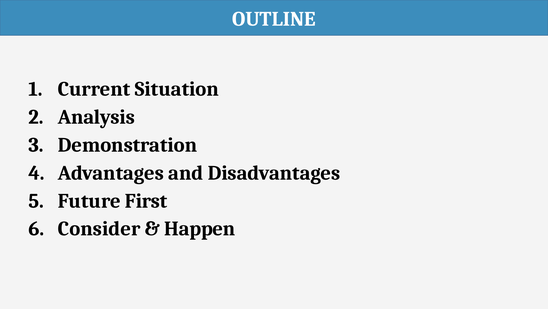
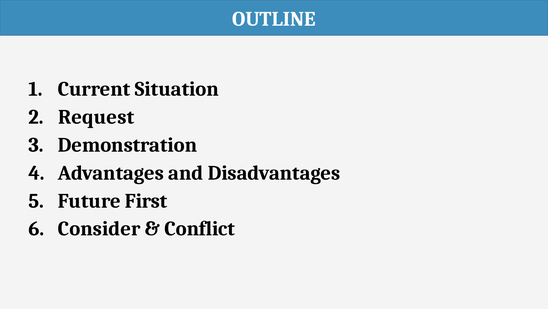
Analysis: Analysis -> Request
Happen: Happen -> Conflict
